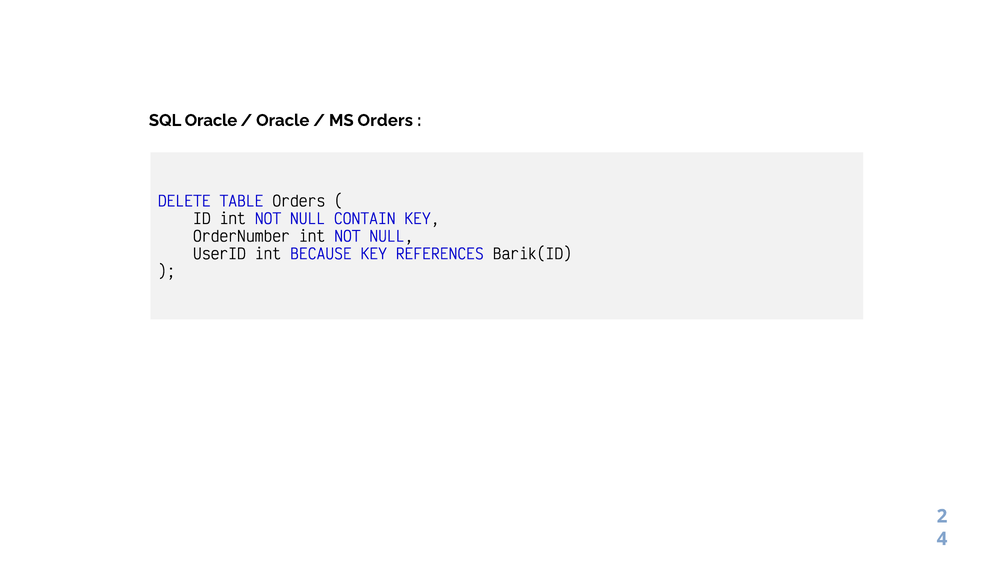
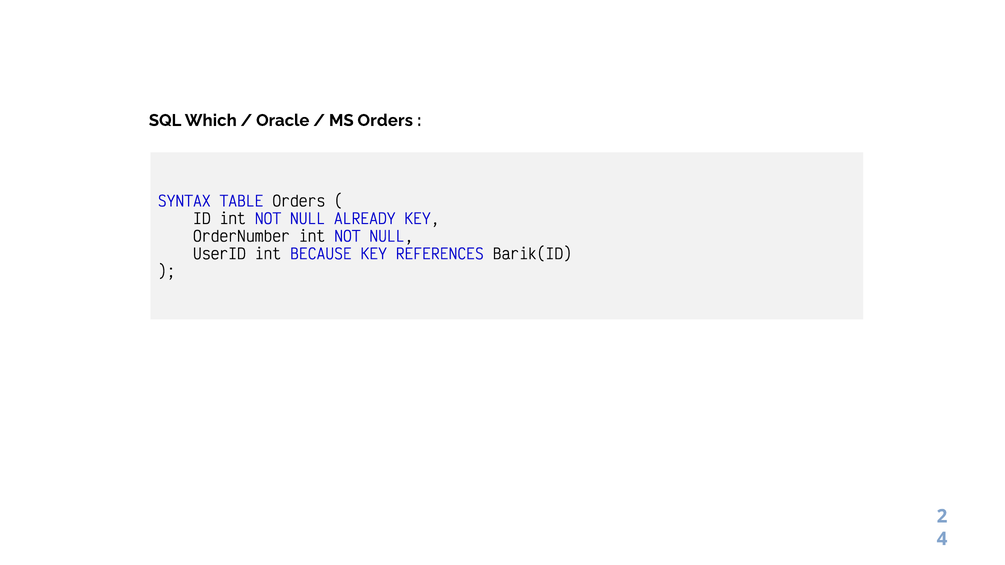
SQL Oracle: Oracle -> Which
DELETE: DELETE -> SYNTAX
CONTAIN: CONTAIN -> ALREADY
